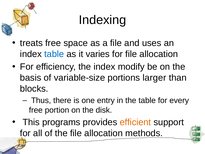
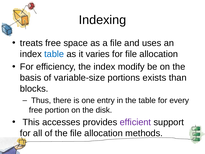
larger: larger -> exists
programs: programs -> accesses
efficient colour: orange -> purple
